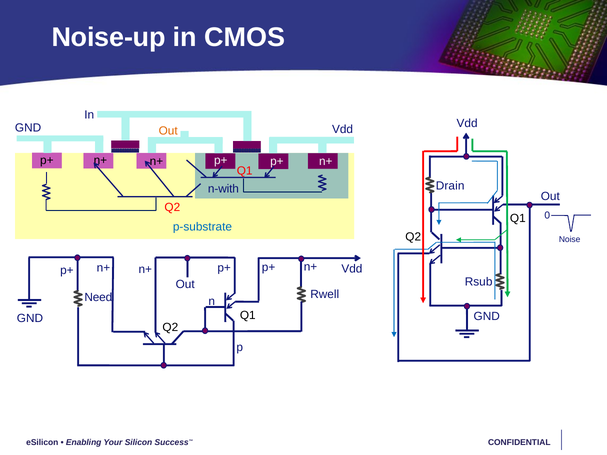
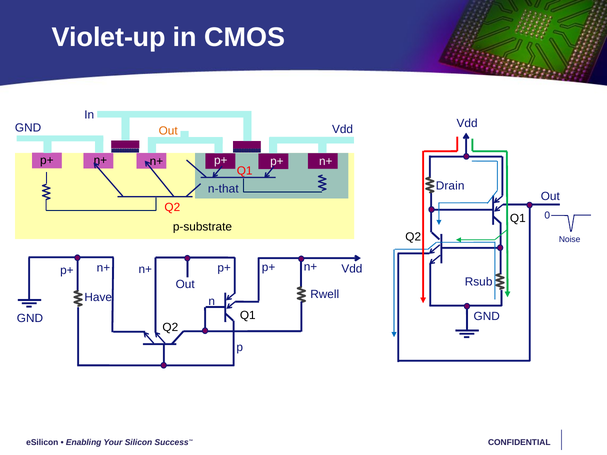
Noise-up: Noise-up -> Violet-up
n-with: n-with -> n-that
p-substrate colour: blue -> black
Need: Need -> Have
